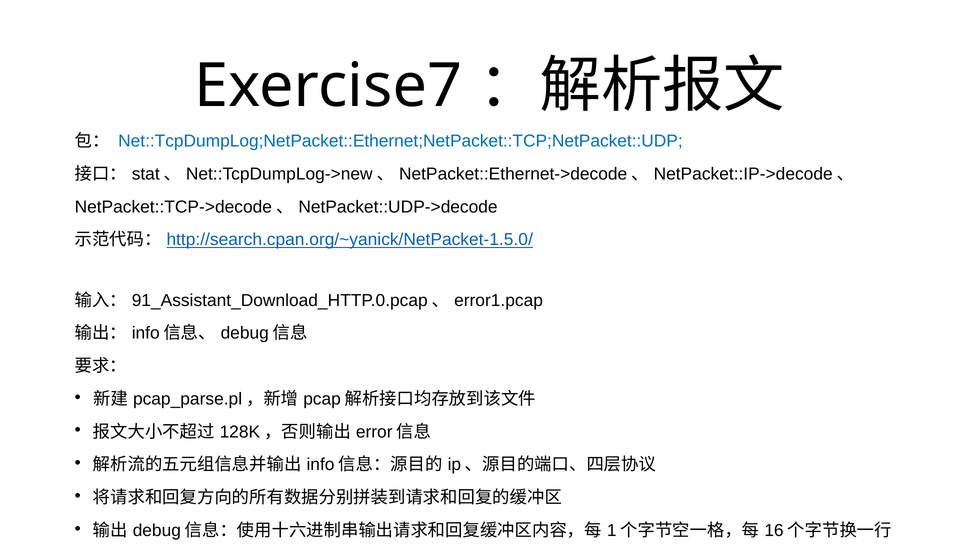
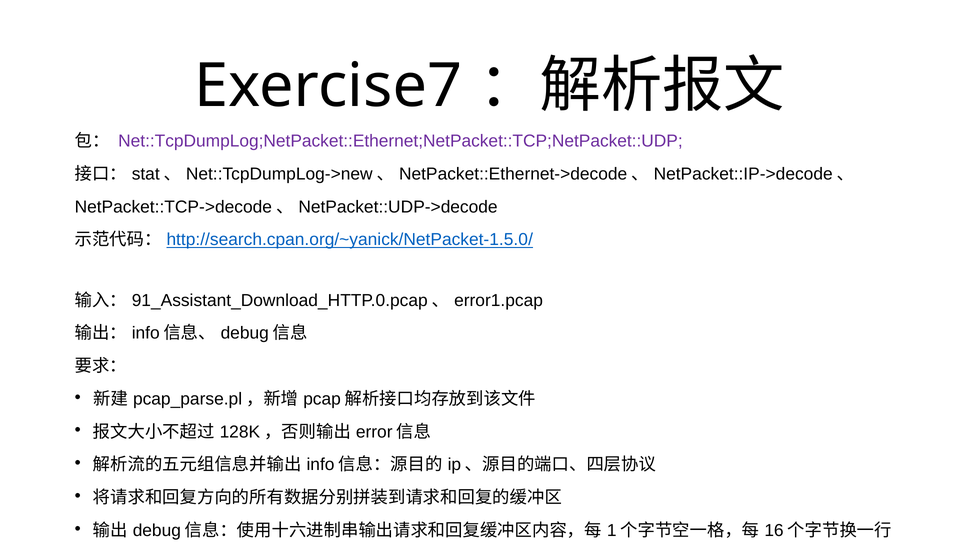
Net::TcpDumpLog;NetPacket::Ethernet;NetPacket::TCP;NetPacket::UDP colour: blue -> purple
